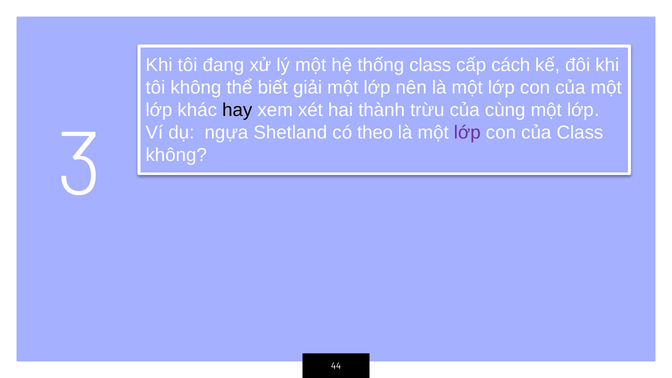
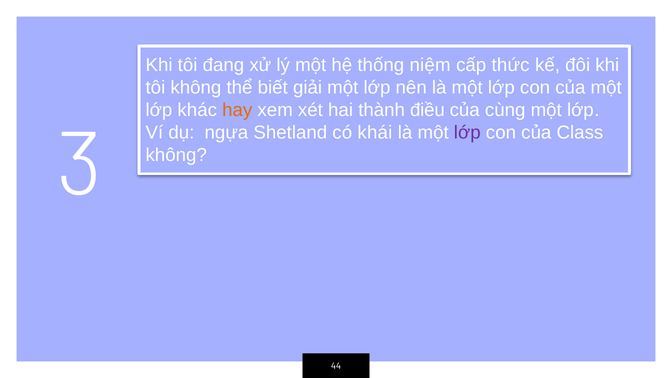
thống class: class -> niệm
cách: cách -> thức
hay colour: black -> orange
trừu: trừu -> điều
theo: theo -> khái
